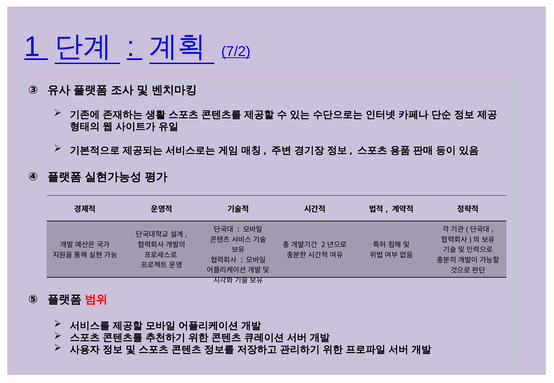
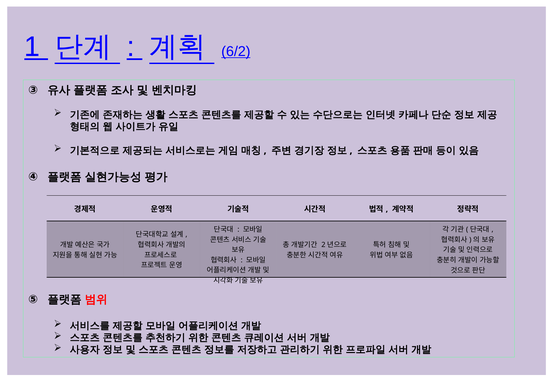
7/2: 7/2 -> 6/2
